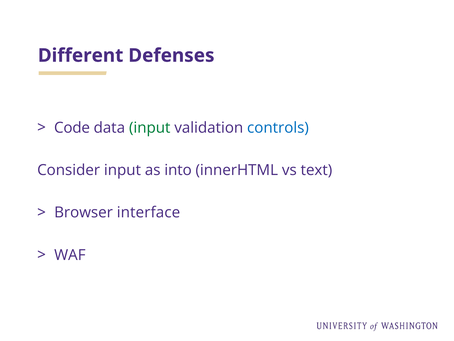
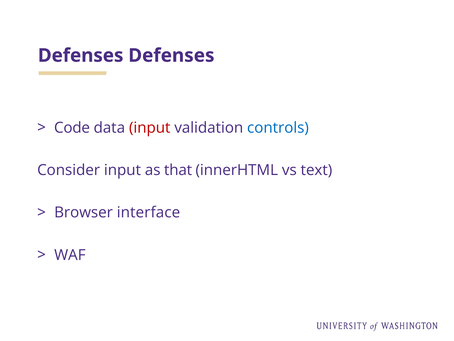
Different at (81, 55): Different -> Defenses
input at (150, 128) colour: green -> red
into: into -> that
